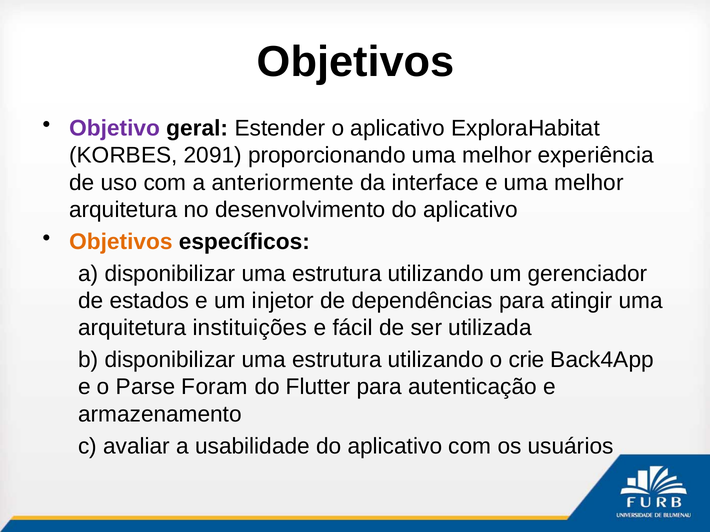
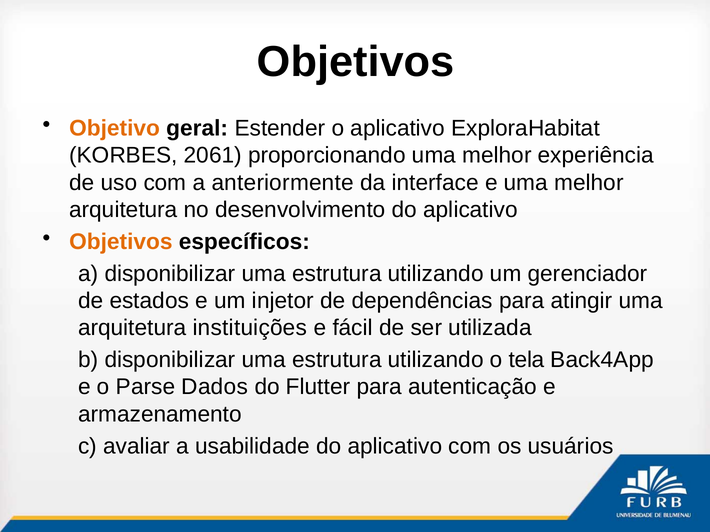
Objetivo colour: purple -> orange
2091: 2091 -> 2061
crie: crie -> tela
Foram: Foram -> Dados
